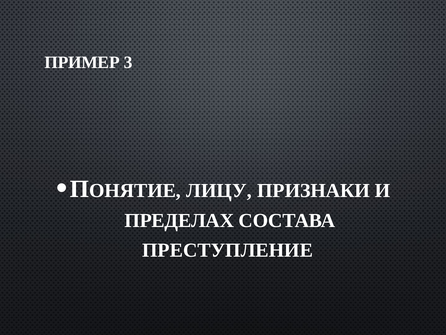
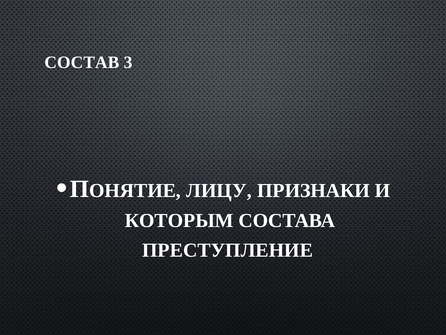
ПРИМЕР: ПРИМЕР -> СОСТАВ
ПРЕДЕЛАХ: ПРЕДЕЛАХ -> КОТОРЫМ
